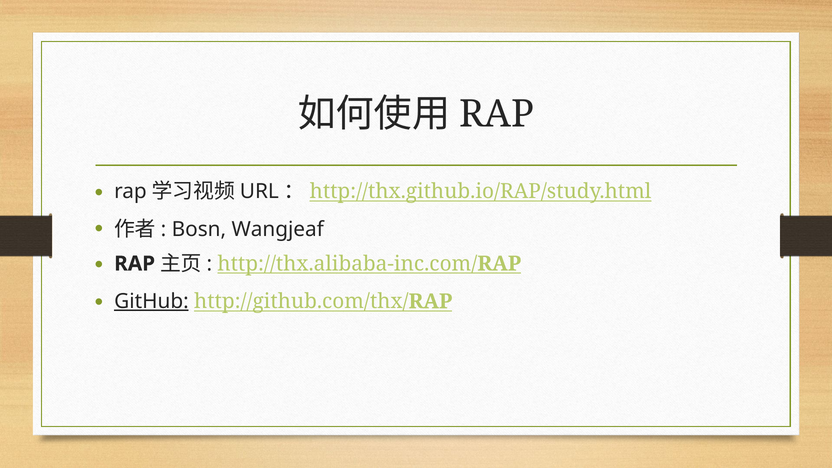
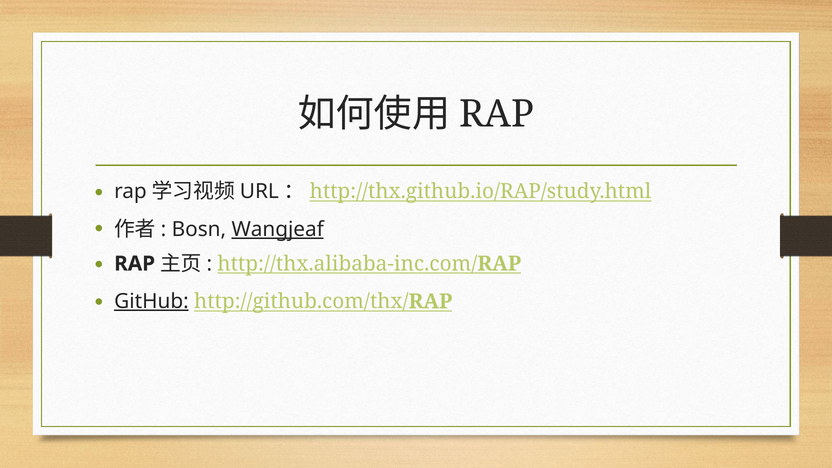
Wangjeaf underline: none -> present
